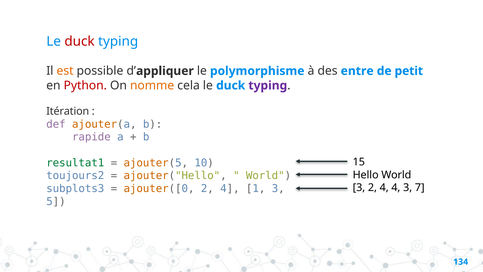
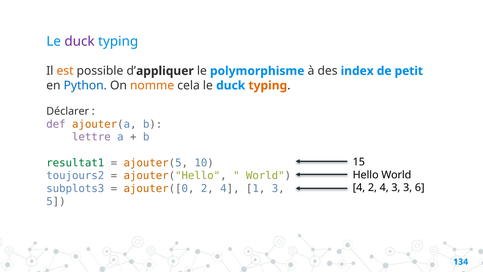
duck at (80, 41) colour: red -> purple
entre: entre -> index
Python colour: red -> blue
typing at (268, 85) colour: purple -> orange
Itération: Itération -> Déclarer
rapide: rapide -> lettre
3 at (359, 188): 3 -> 4
4 4: 4 -> 3
7: 7 -> 6
